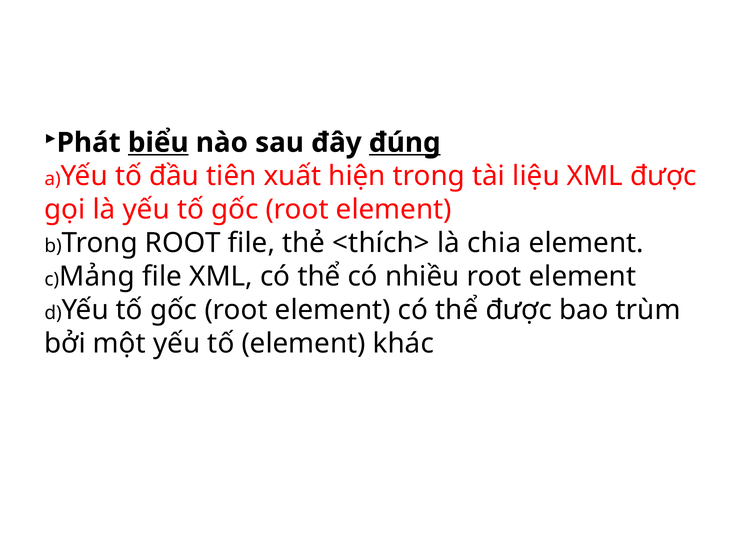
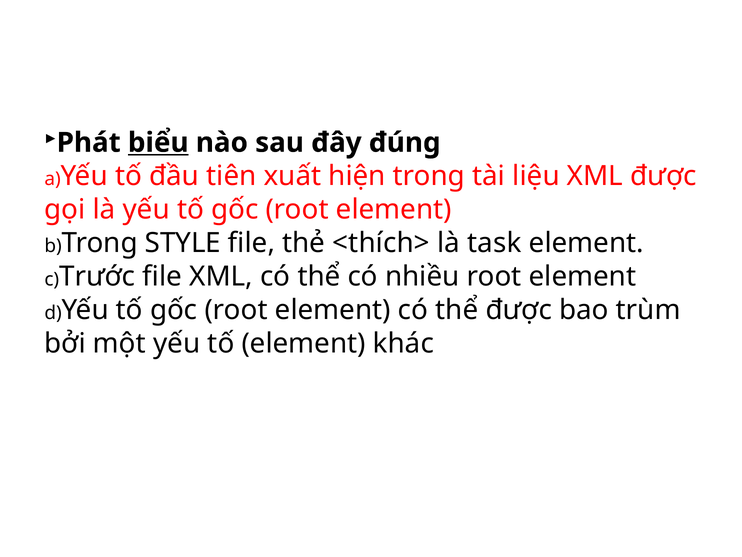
đúng underline: present -> none
Trong ROOT: ROOT -> STYLE
chia: chia -> task
Mảng: Mảng -> Trước
